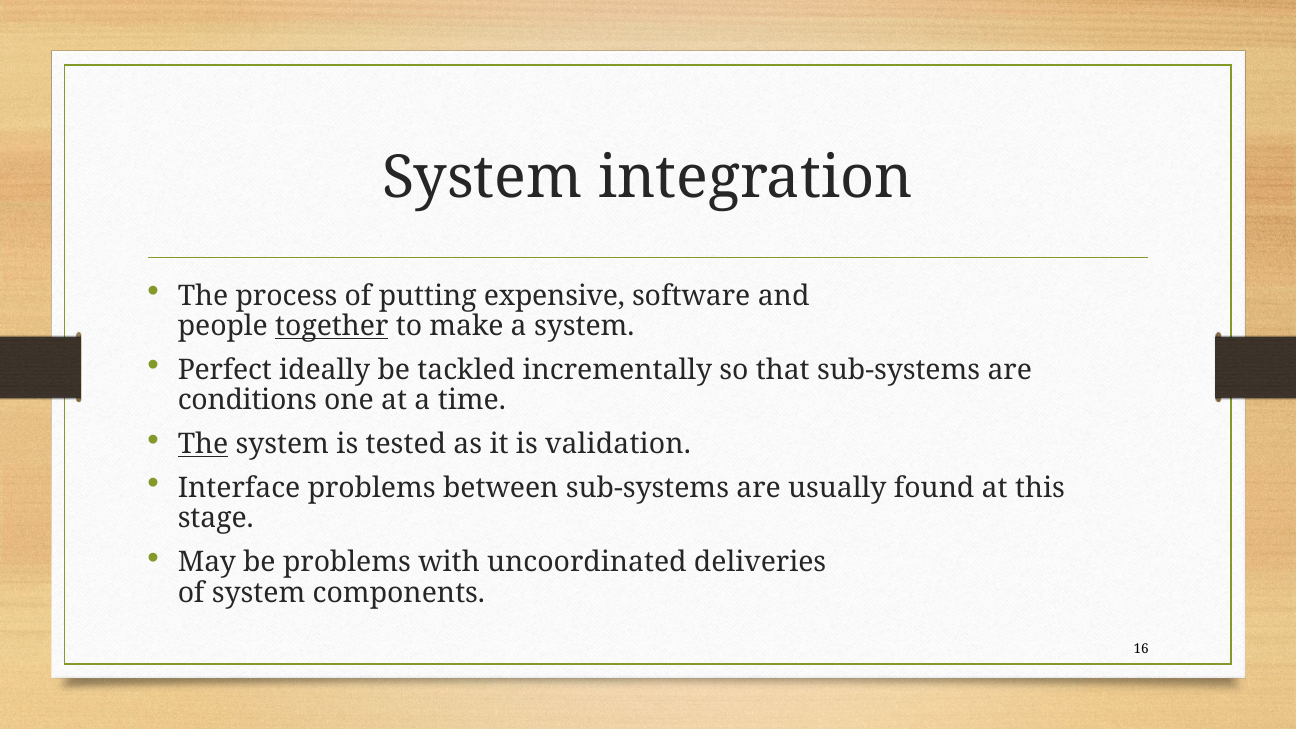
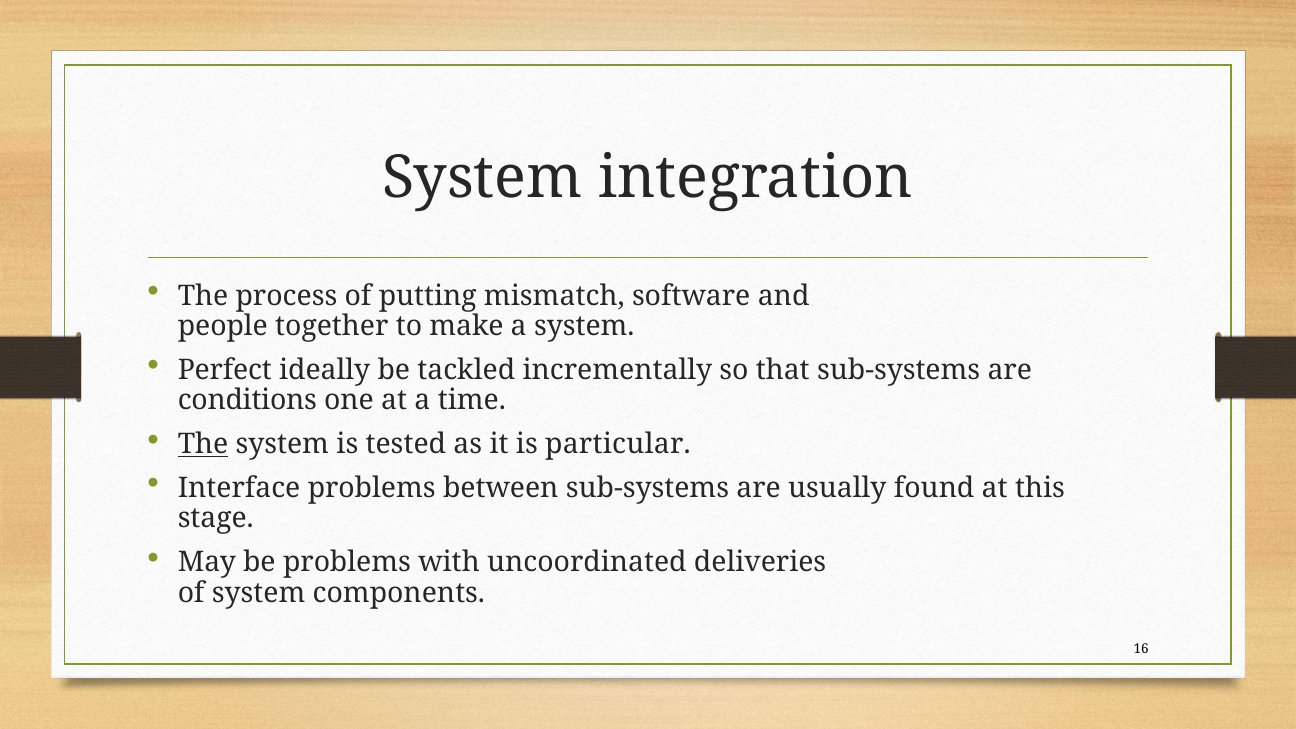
expensive: expensive -> mismatch
together underline: present -> none
validation: validation -> particular
